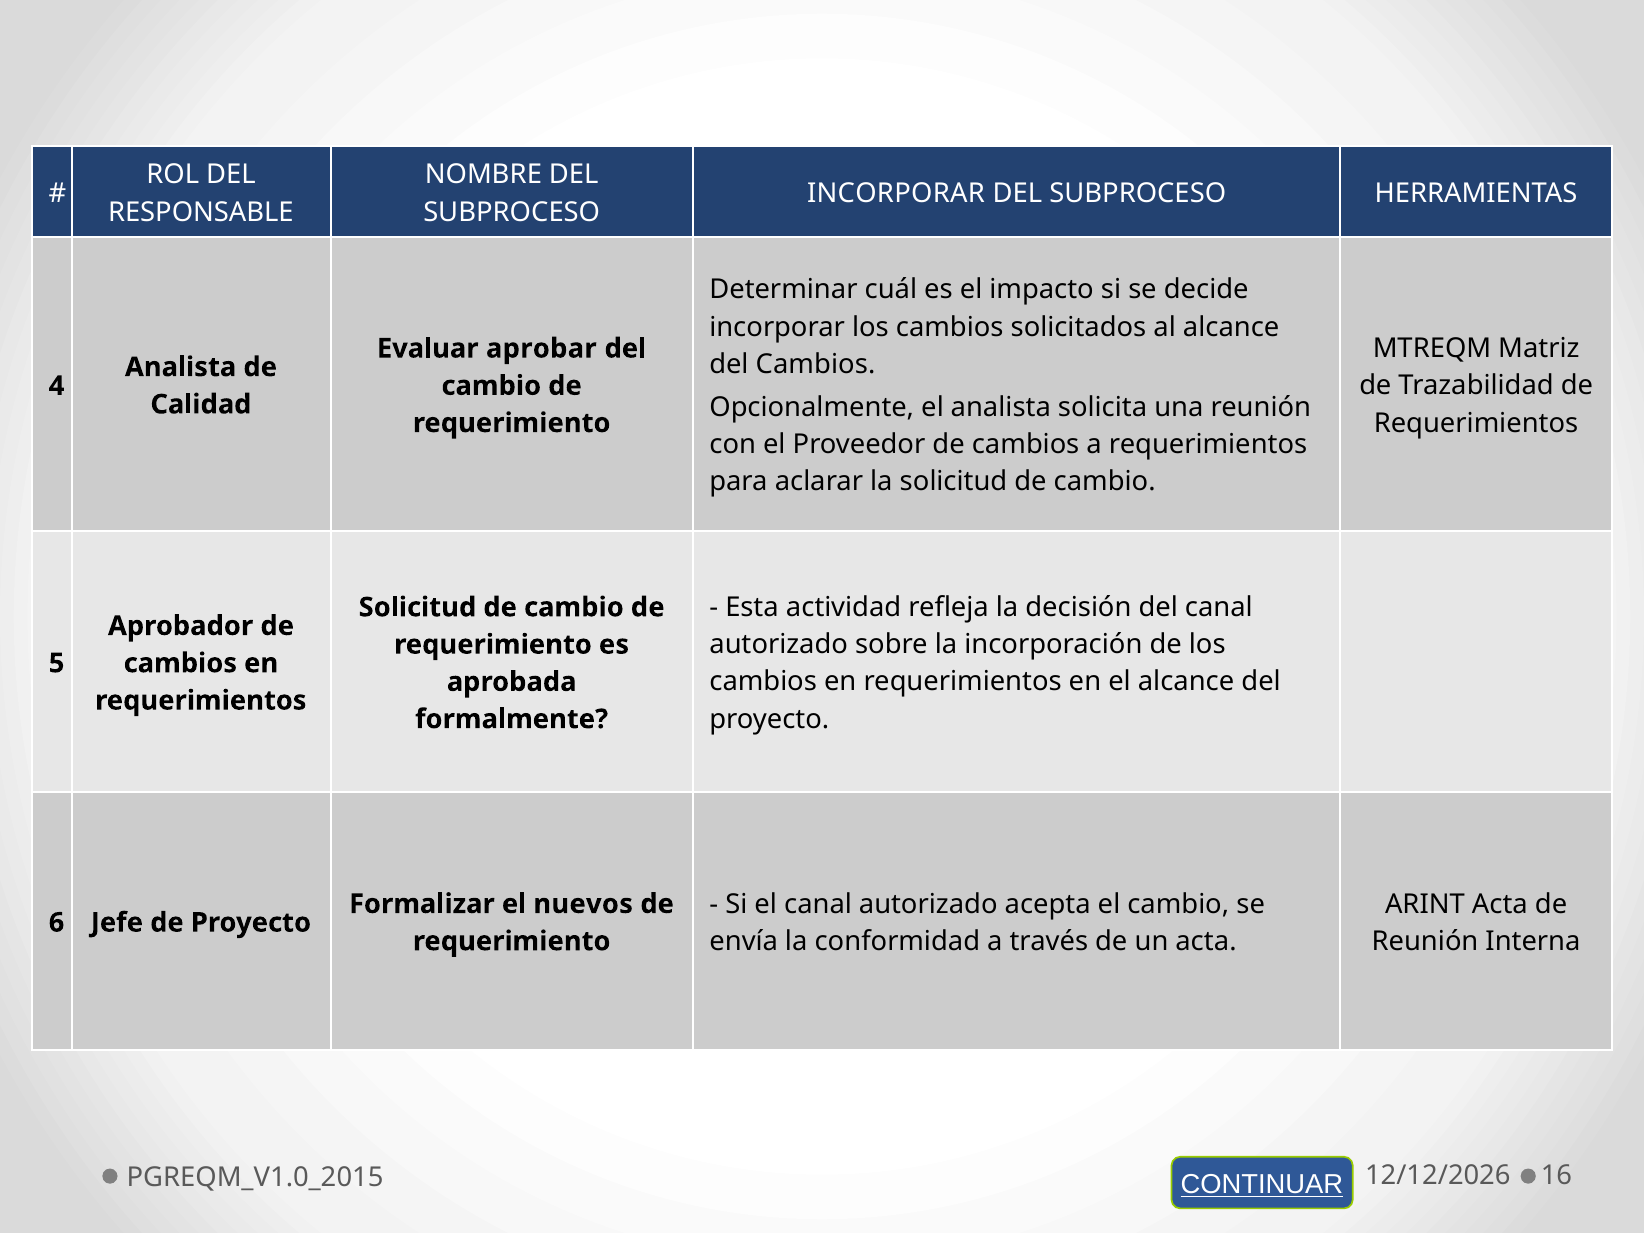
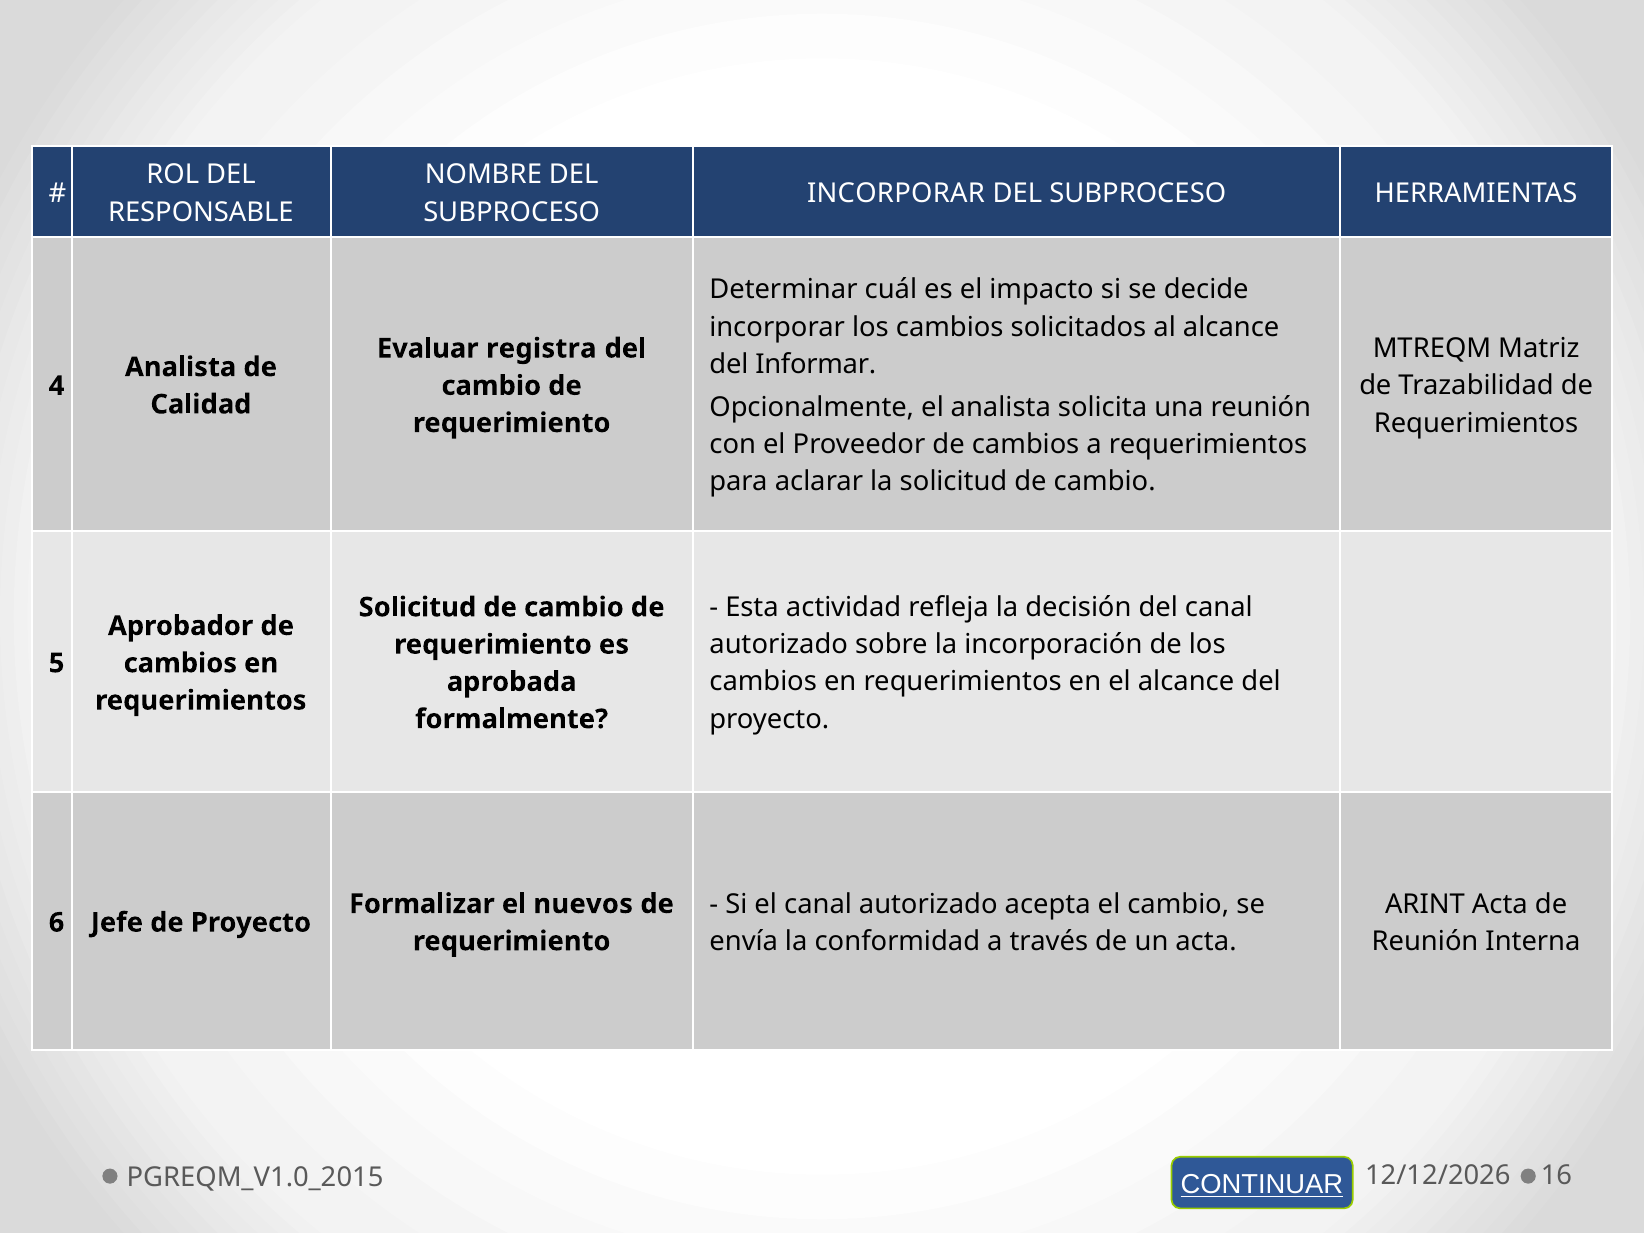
aprobar: aprobar -> registra
del Cambios: Cambios -> Informar
